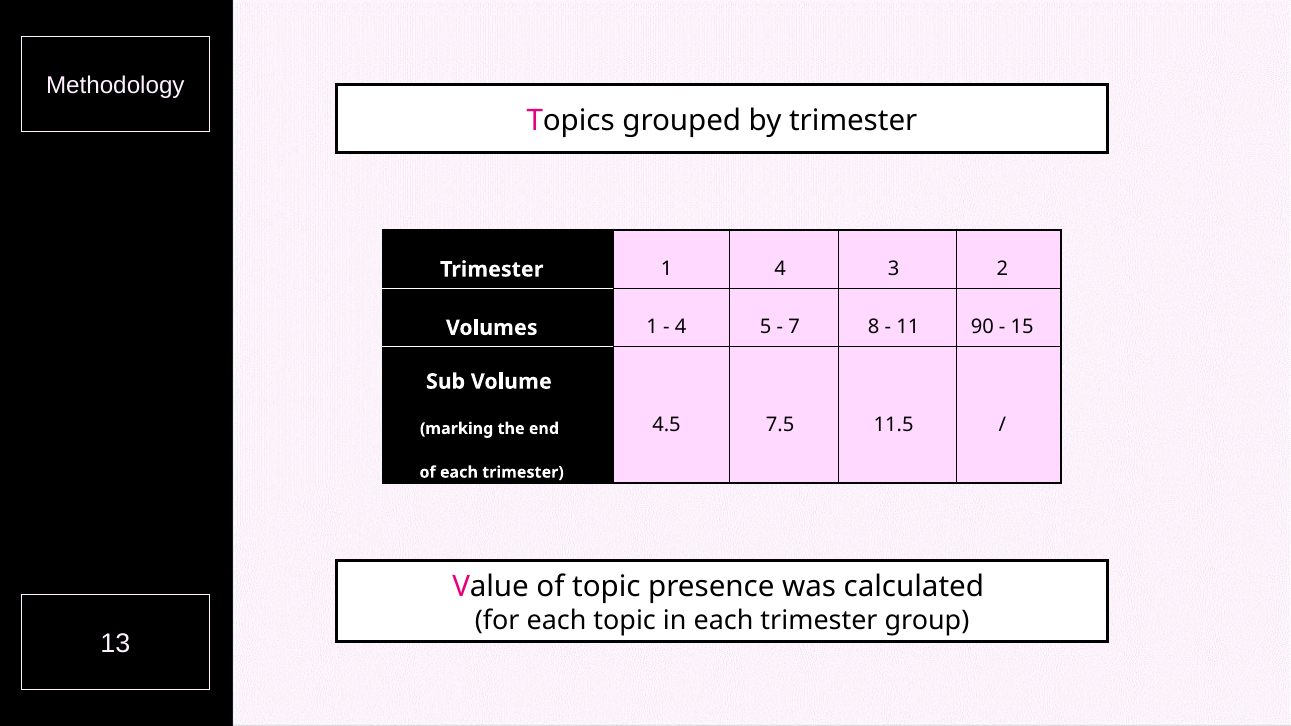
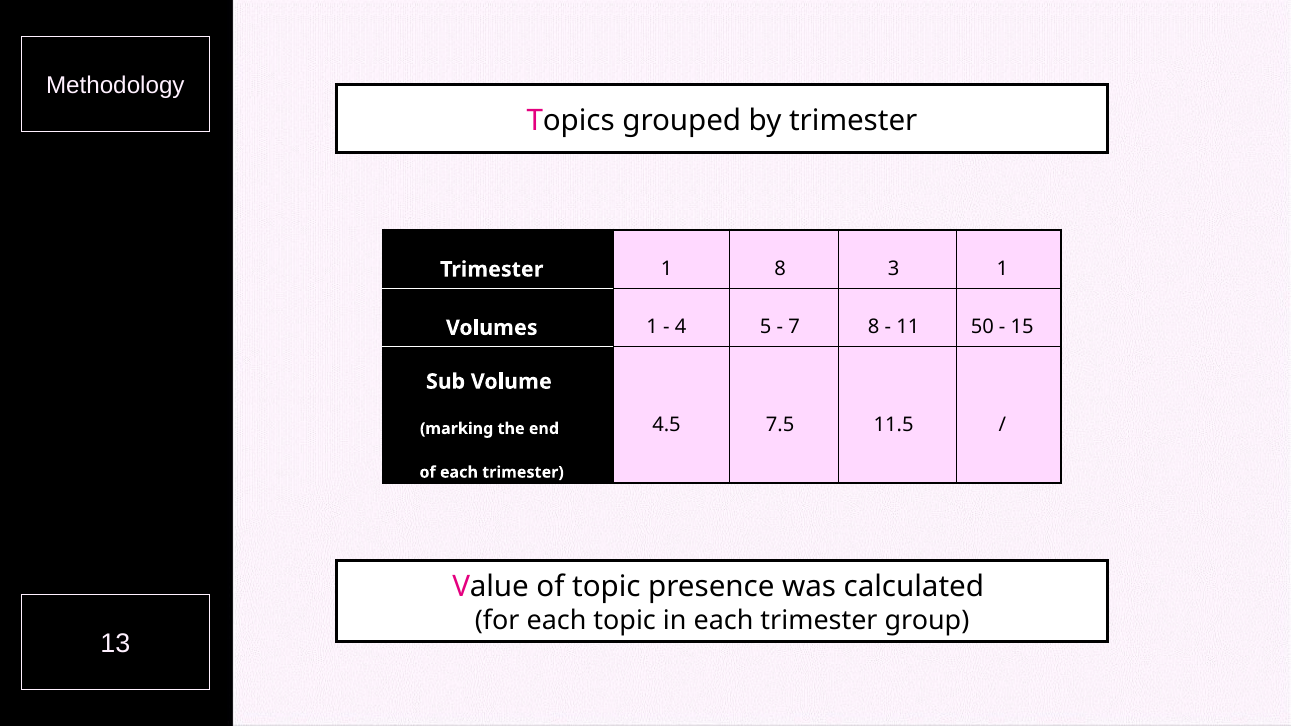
1 4: 4 -> 8
3 2: 2 -> 1
90: 90 -> 50
